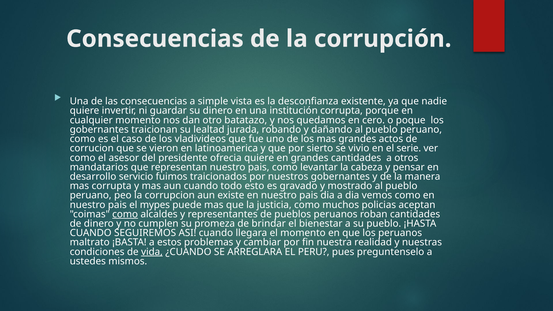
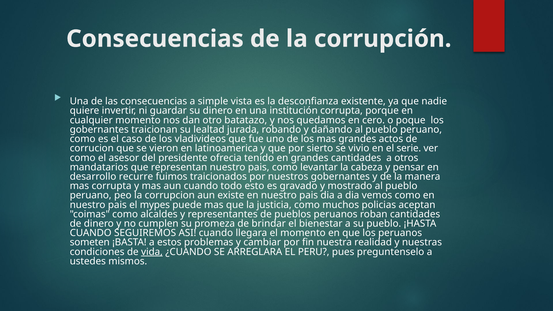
ofrecia quiere: quiere -> tenido
servicio: servicio -> recurre
como at (125, 214) underline: present -> none
maltrato: maltrato -> someten
